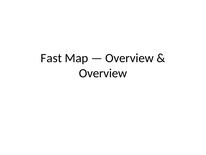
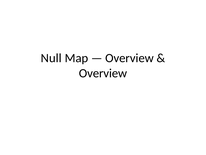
Fast: Fast -> Null
